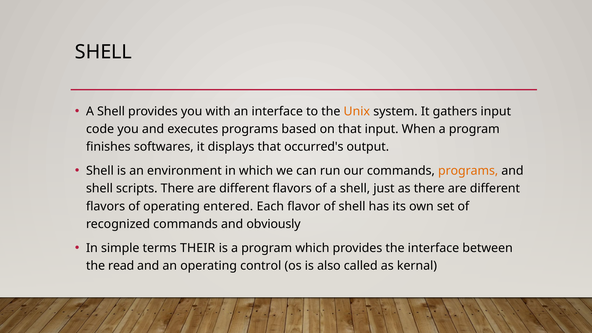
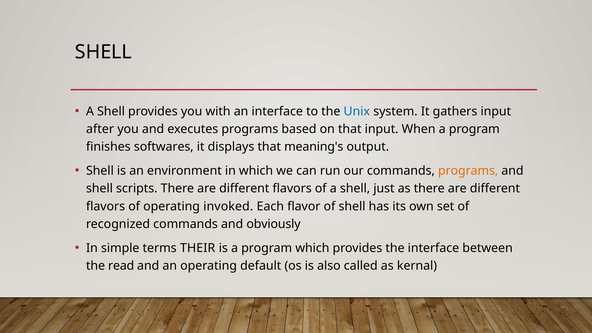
Unix colour: orange -> blue
code: code -> after
occurred's: occurred's -> meaning's
entered: entered -> invoked
control: control -> default
